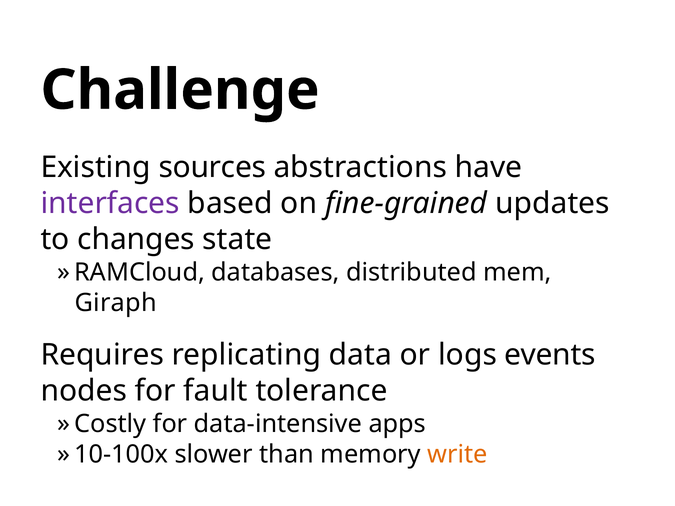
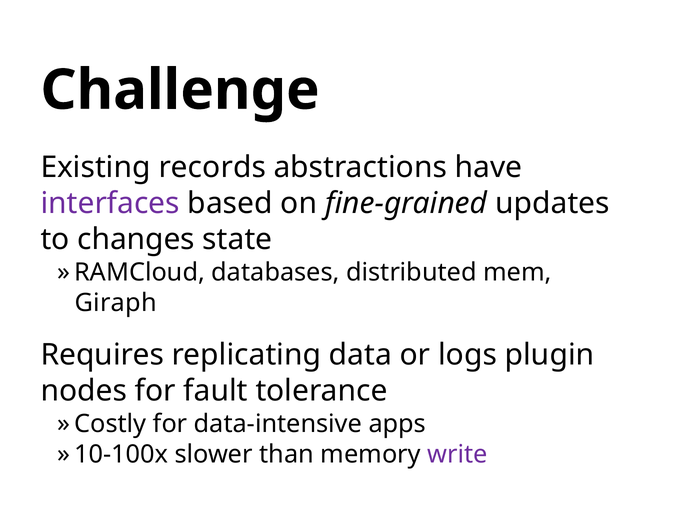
sources: sources -> records
events: events -> plugin
write colour: orange -> purple
